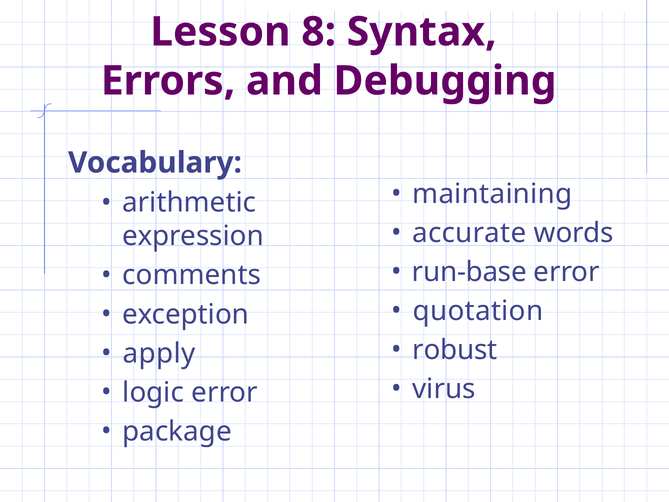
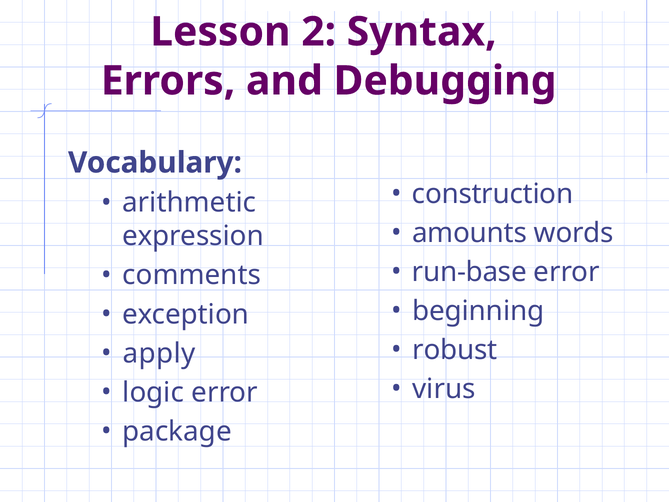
8: 8 -> 2
maintaining: maintaining -> construction
accurate: accurate -> amounts
quotation: quotation -> beginning
